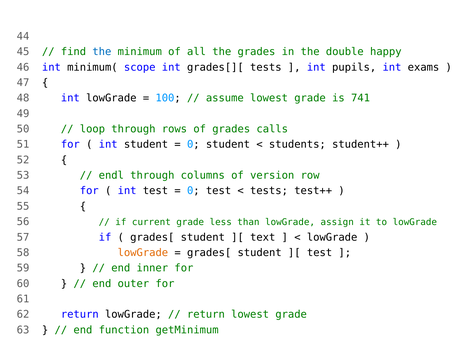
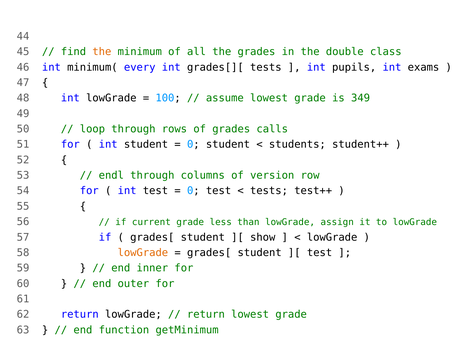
the at (102, 52) colour: blue -> orange
happy: happy -> class
scope: scope -> every
741: 741 -> 349
text: text -> show
